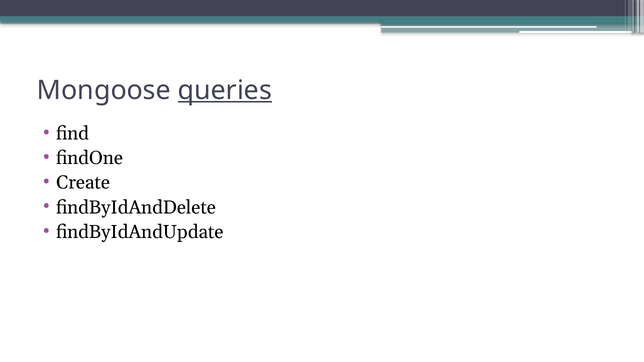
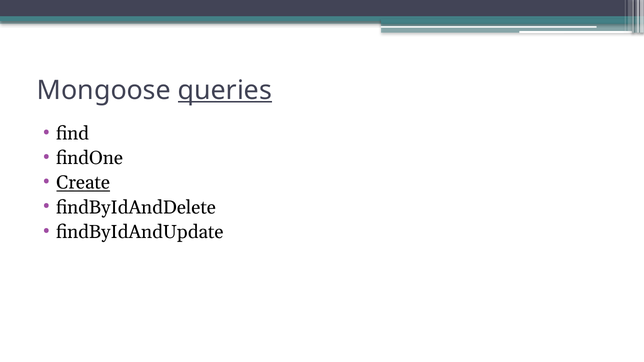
Create underline: none -> present
